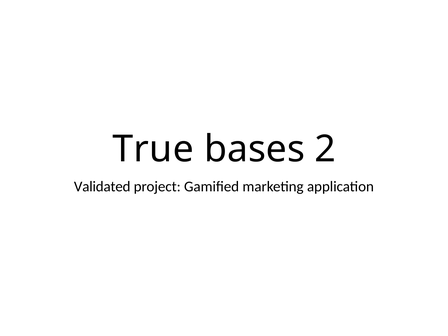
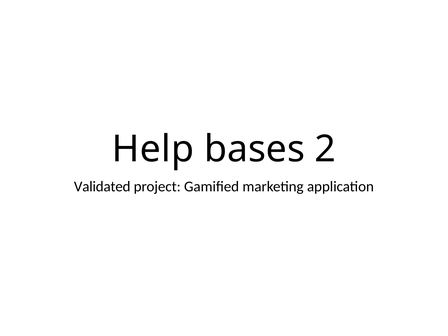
True: True -> Help
